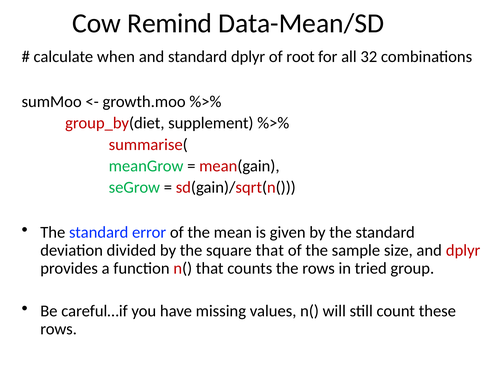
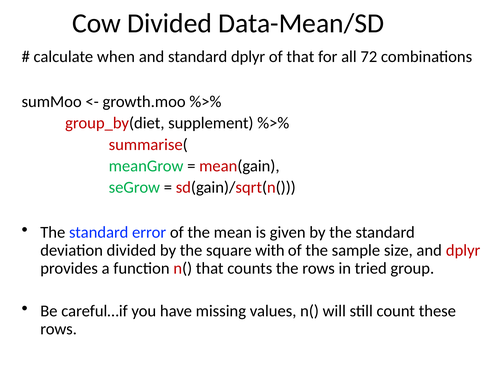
Cow Remind: Remind -> Divided
of root: root -> that
32: 32 -> 72
square that: that -> with
